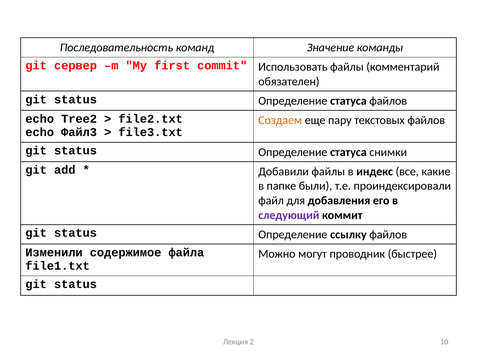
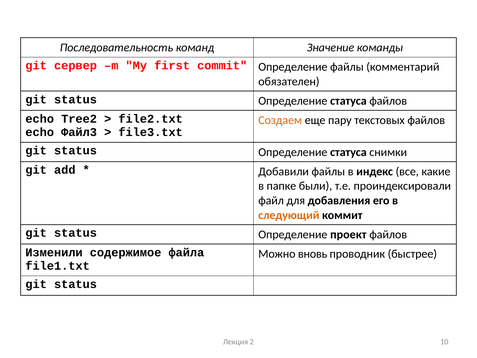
commit Использовать: Использовать -> Определение
следующий colour: purple -> orange
ссылку: ссылку -> проект
могут: могут -> вновь
